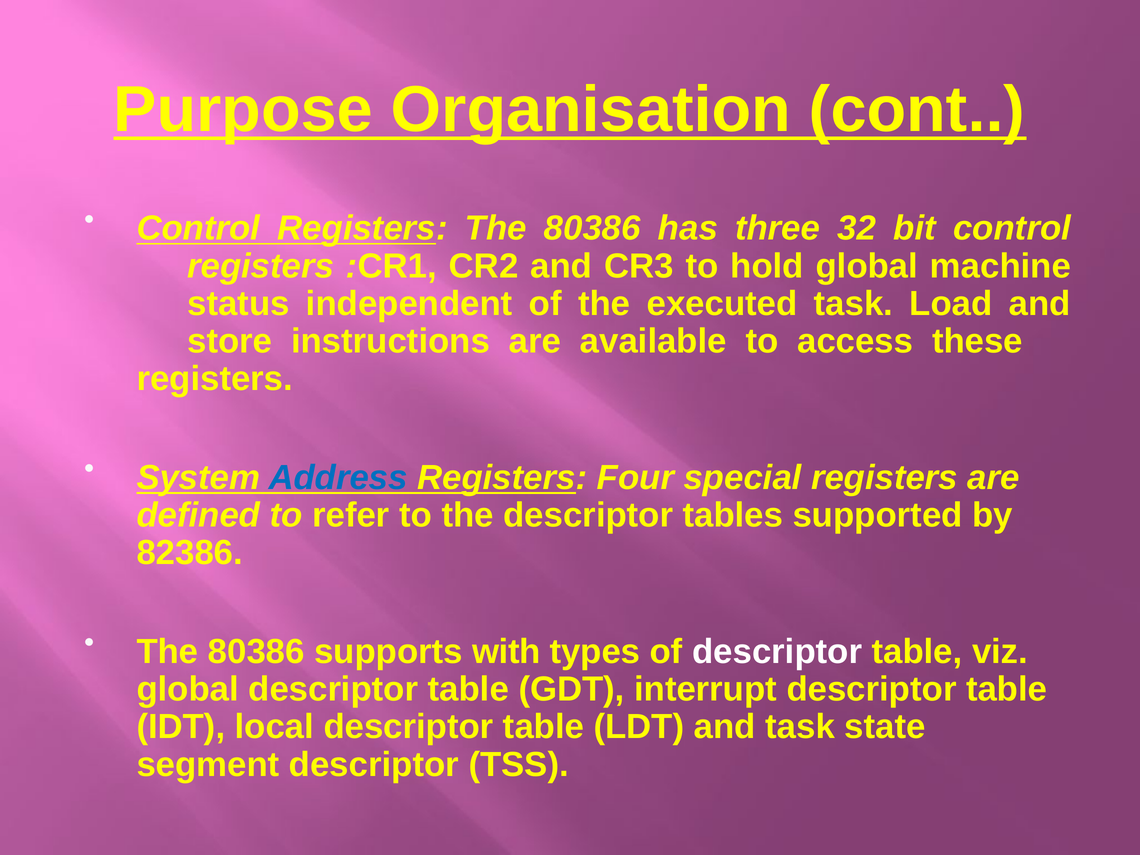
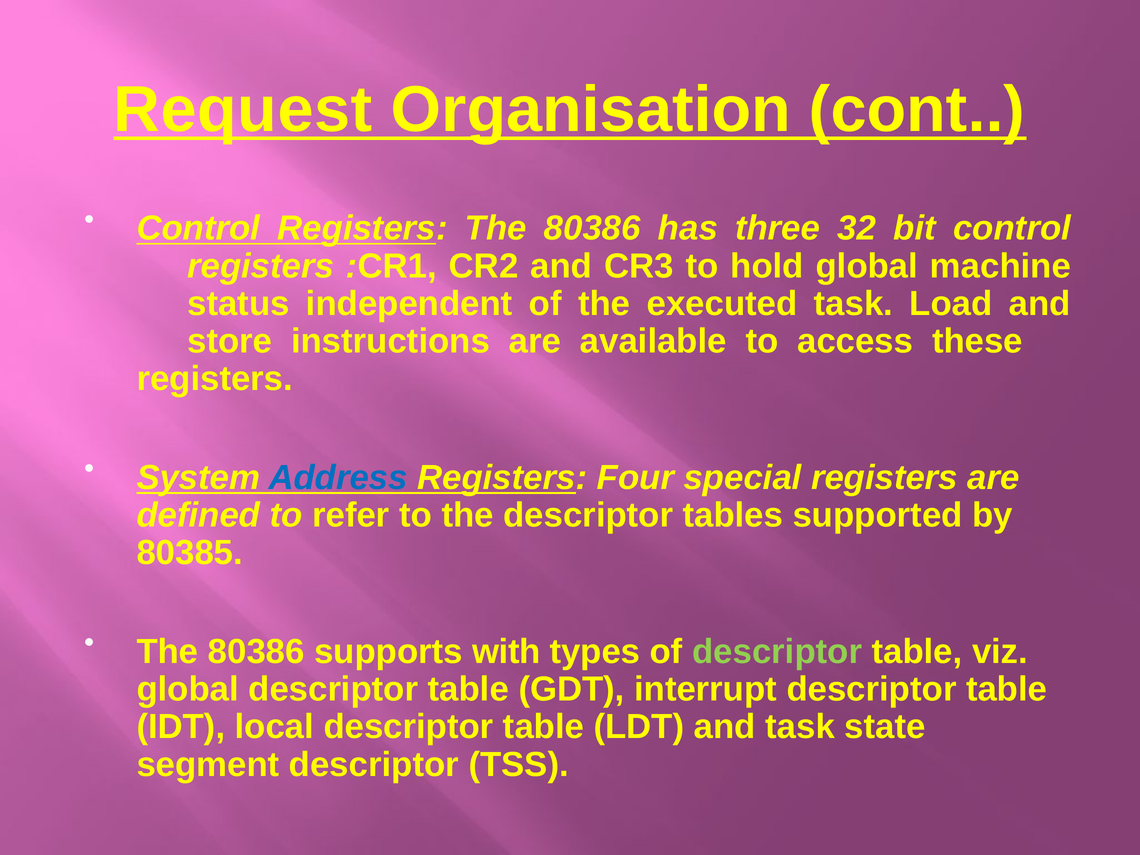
Purpose: Purpose -> Request
82386: 82386 -> 80385
descriptor at (777, 652) colour: white -> light green
